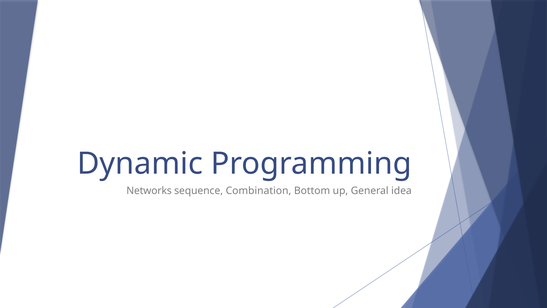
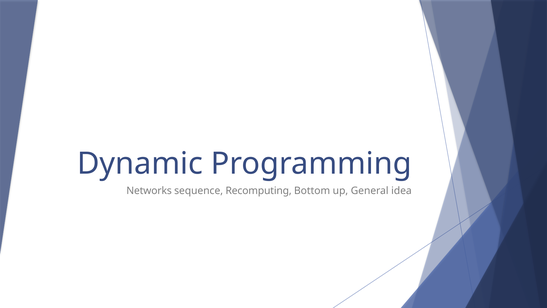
Combination: Combination -> Recomputing
